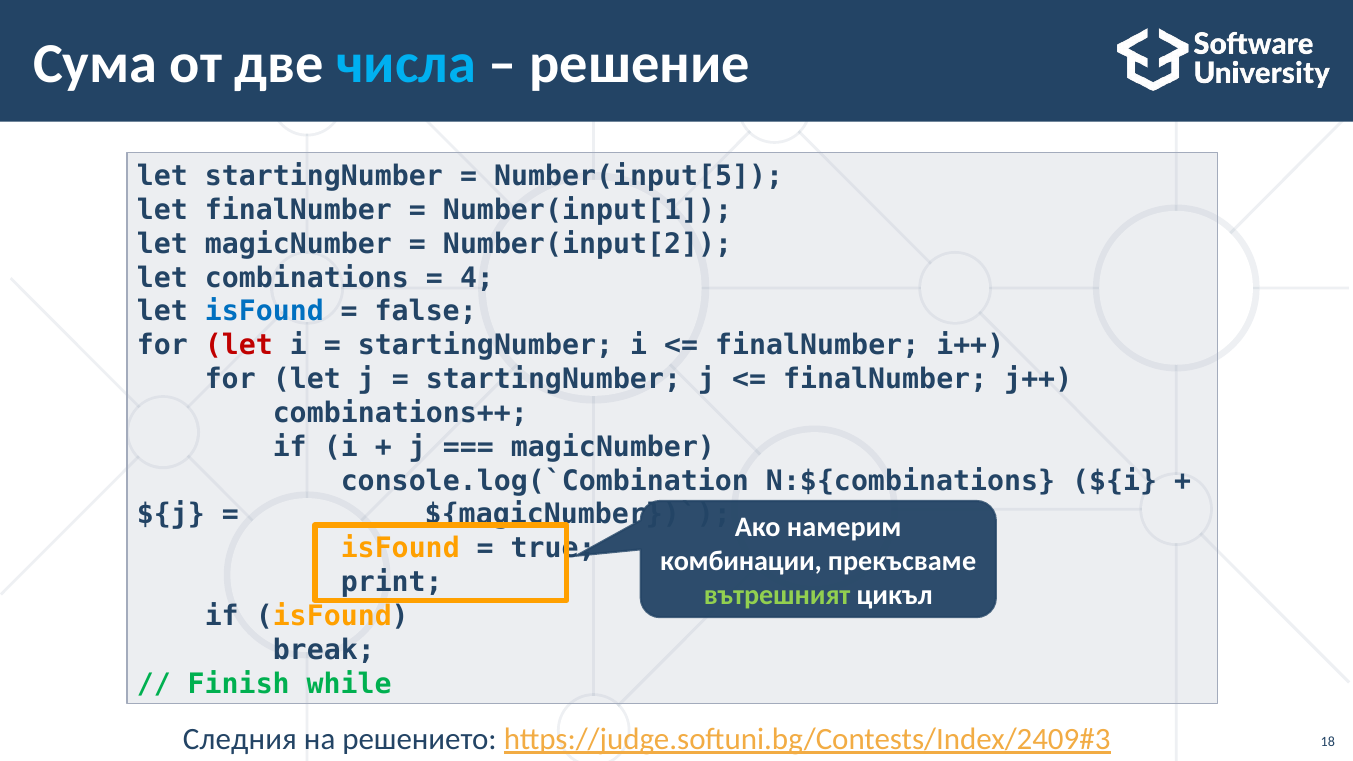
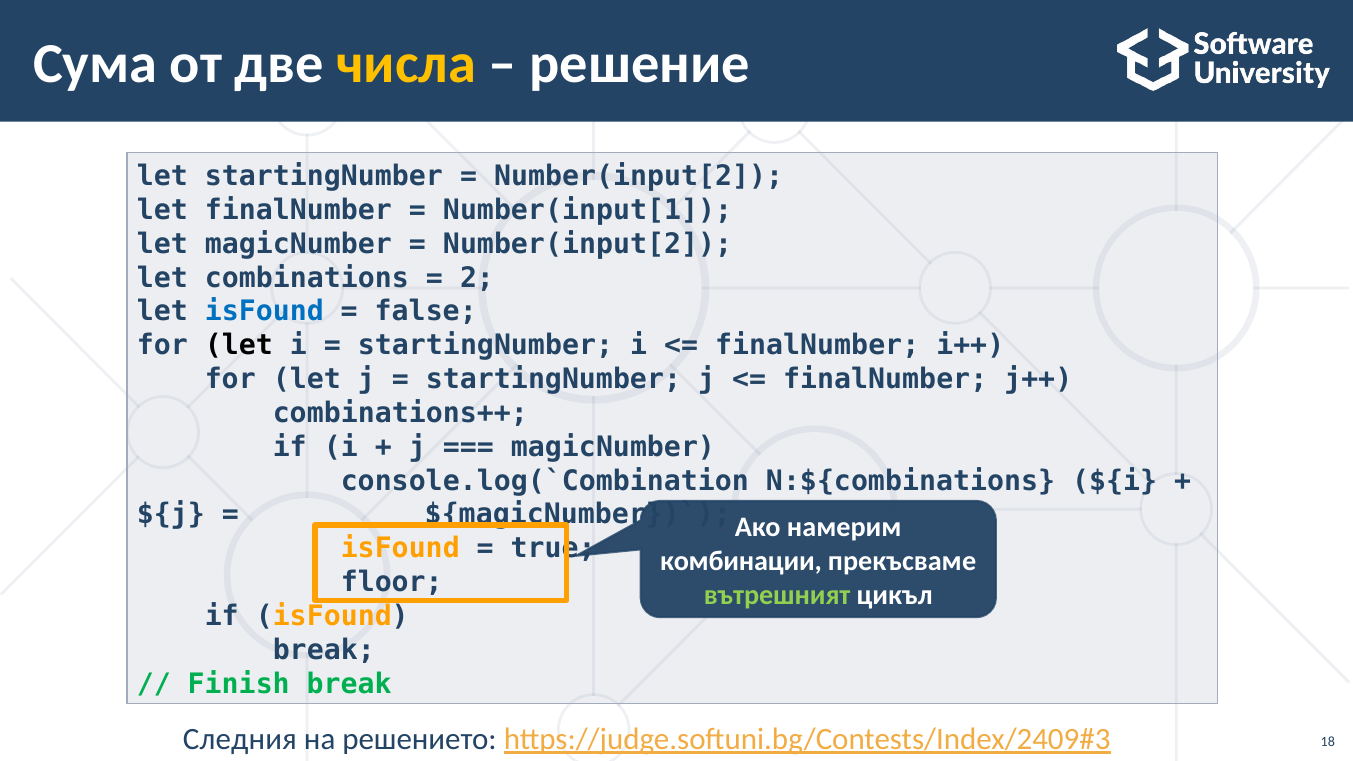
числа colour: light blue -> yellow
Number(input[5 at (639, 176): Number(input[5 -> Number(input[2
4: 4 -> 2
let at (239, 346) colour: red -> black
print: print -> floor
Finish while: while -> break
